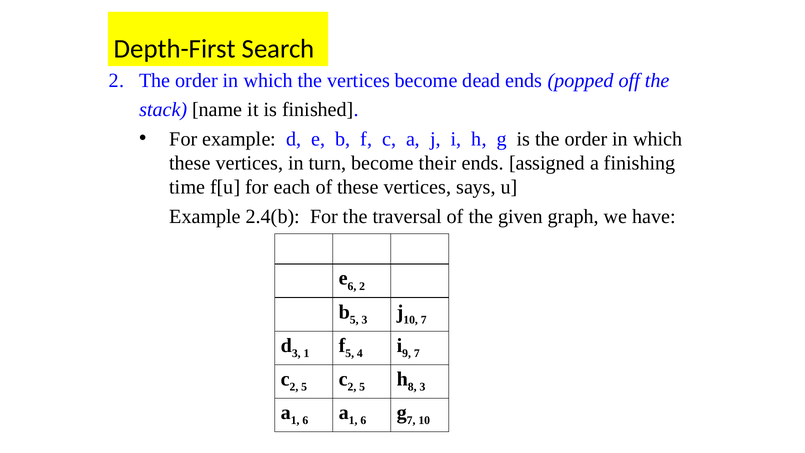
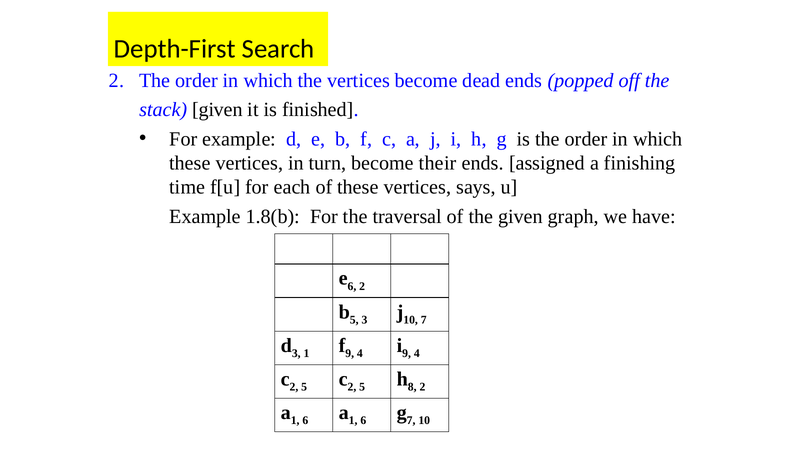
stack name: name -> given
2.4(b: 2.4(b -> 1.8(b
f 5: 5 -> 9
i 9 7: 7 -> 4
8 3: 3 -> 2
